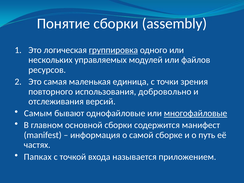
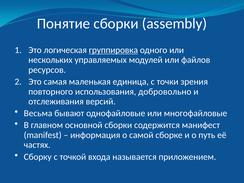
Самым: Самым -> Весьма
многофайловые underline: present -> none
Папках: Папках -> Сборку
